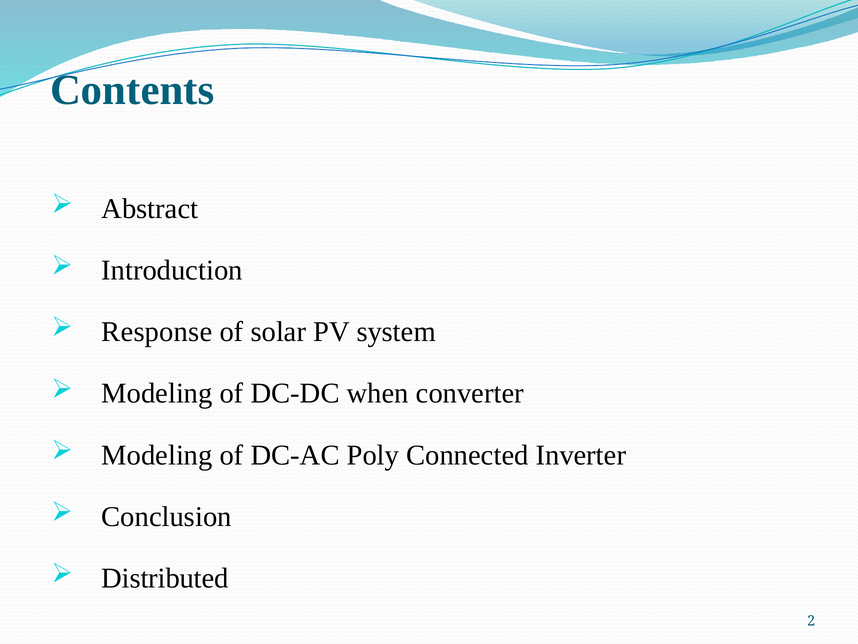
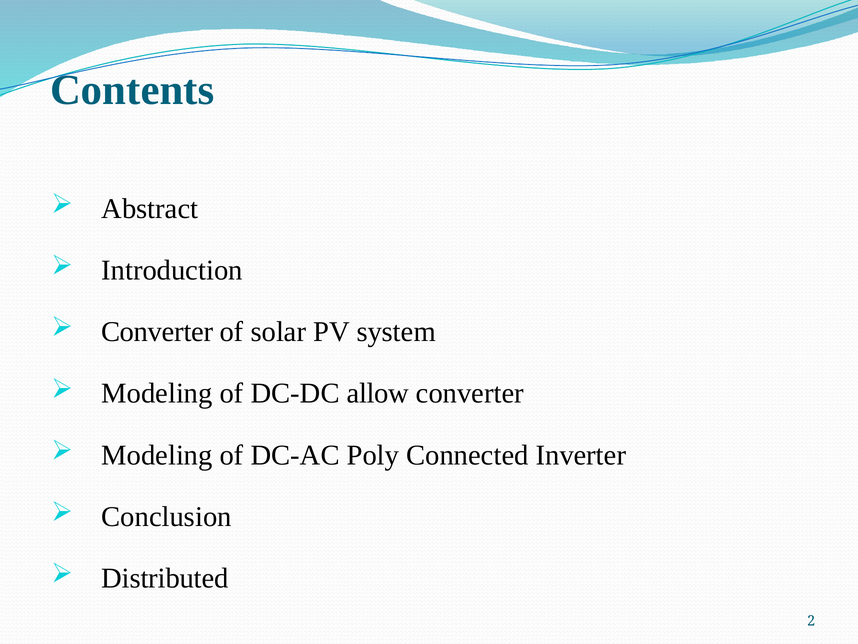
Response at (157, 332): Response -> Converter
when: when -> allow
